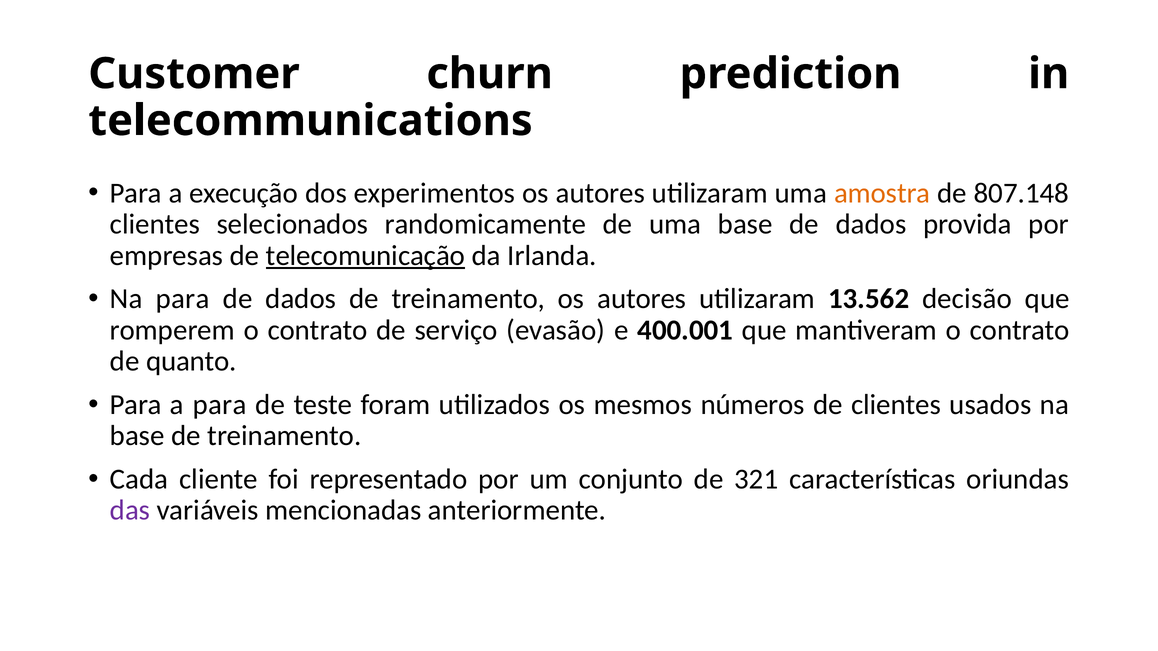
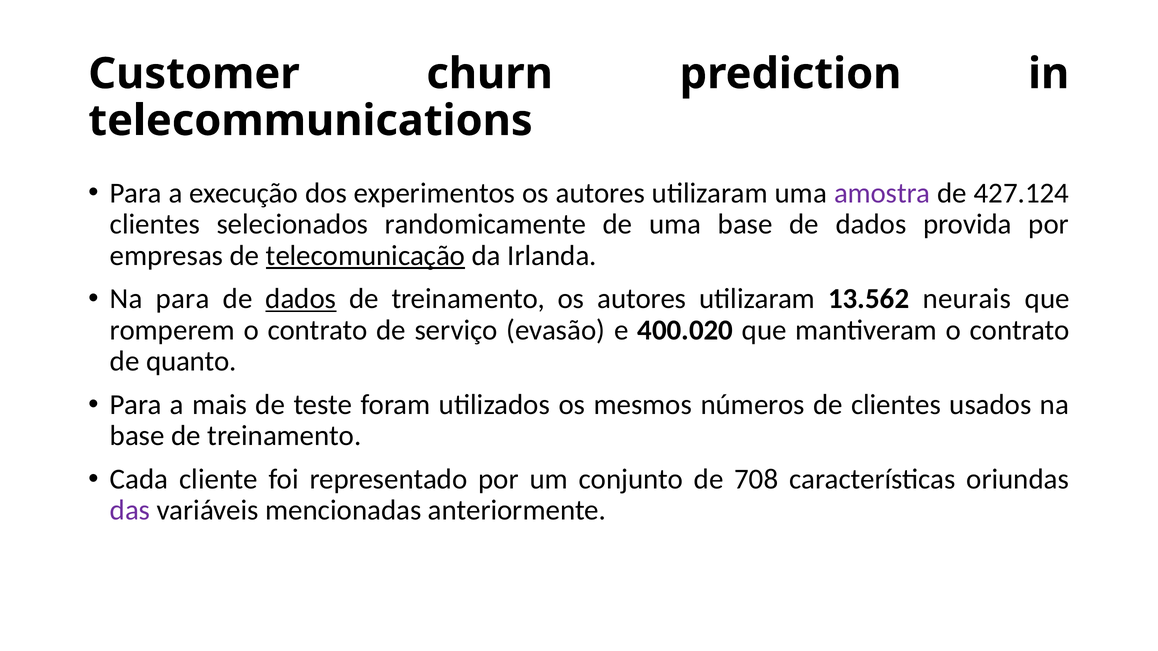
amostra colour: orange -> purple
807.148: 807.148 -> 427.124
dados at (301, 299) underline: none -> present
decisão: decisão -> neurais
400.001: 400.001 -> 400.020
a para: para -> mais
321: 321 -> 708
